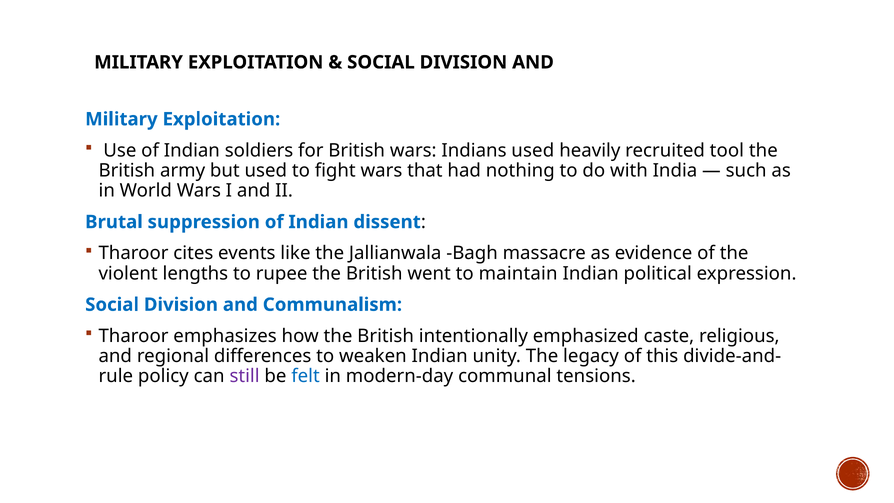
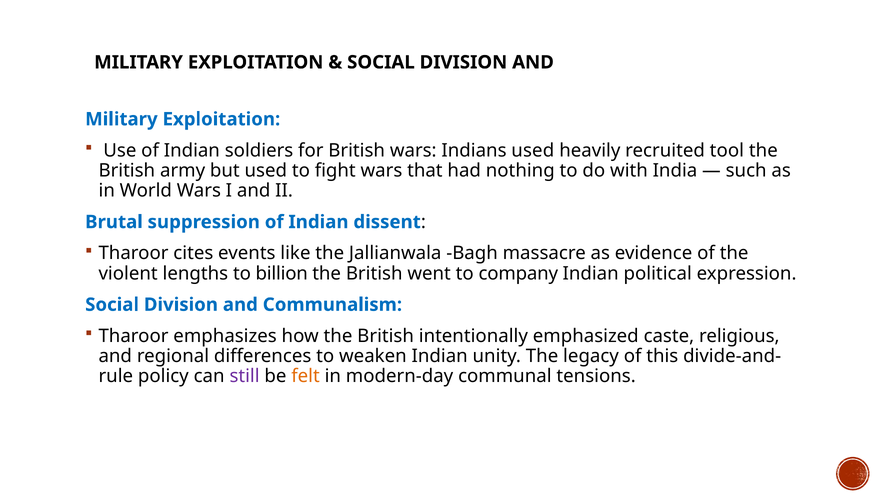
rupee: rupee -> billion
maintain: maintain -> company
felt colour: blue -> orange
